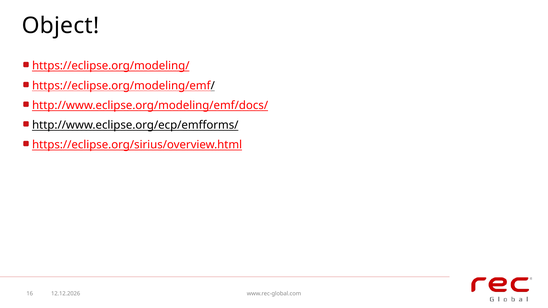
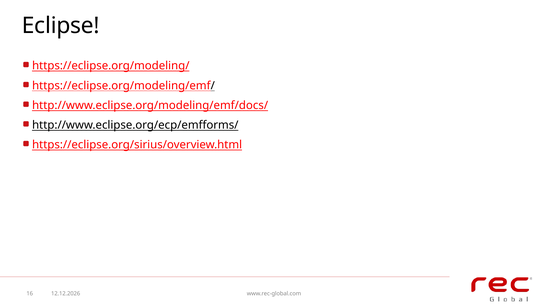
Object: Object -> Eclipse
